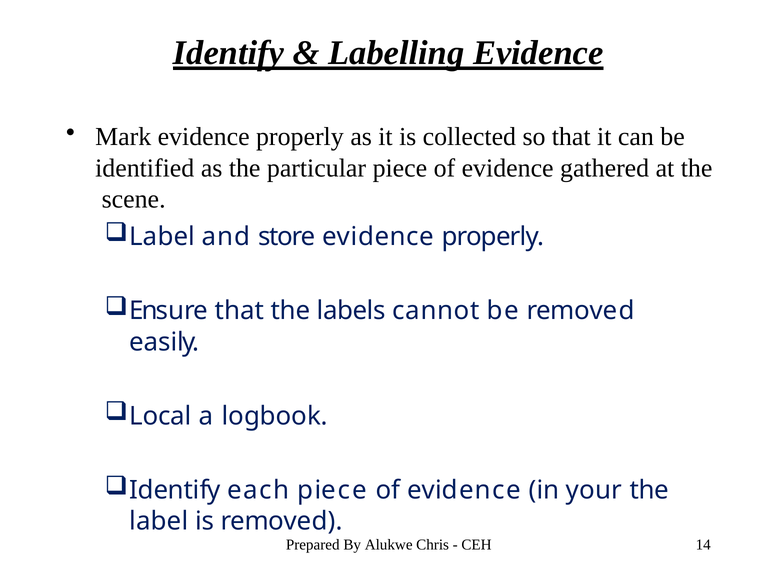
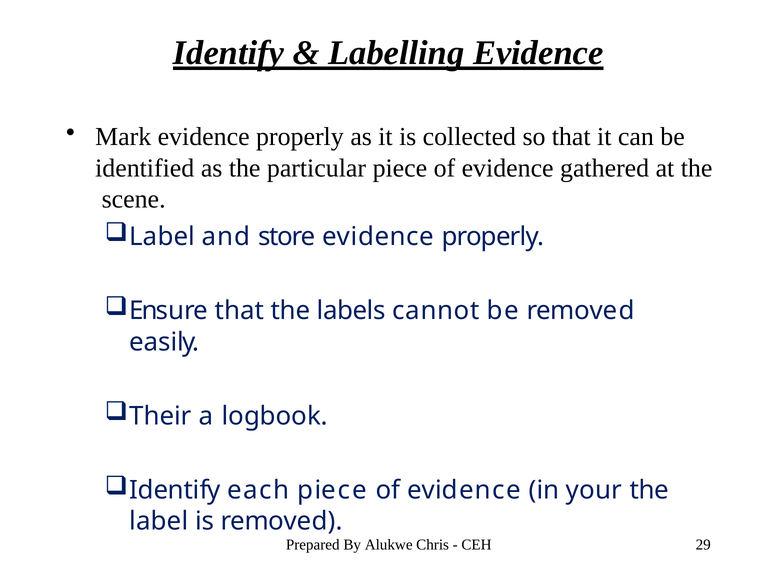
Local: Local -> Their
14: 14 -> 29
